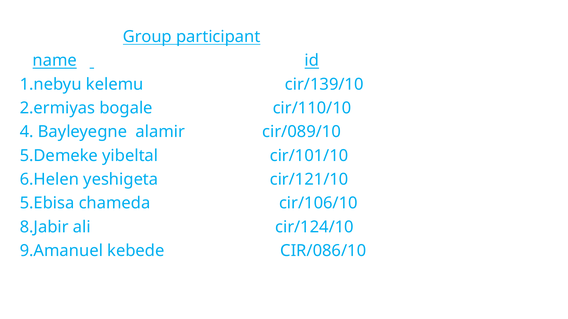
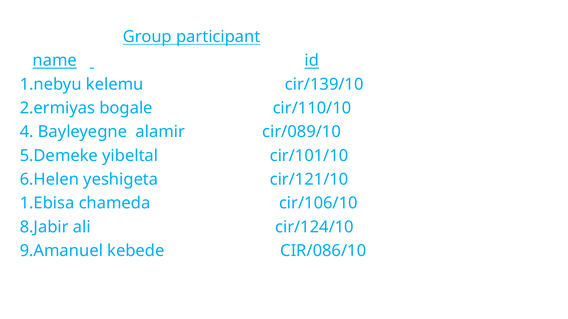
5.Ebisa: 5.Ebisa -> 1.Ebisa
